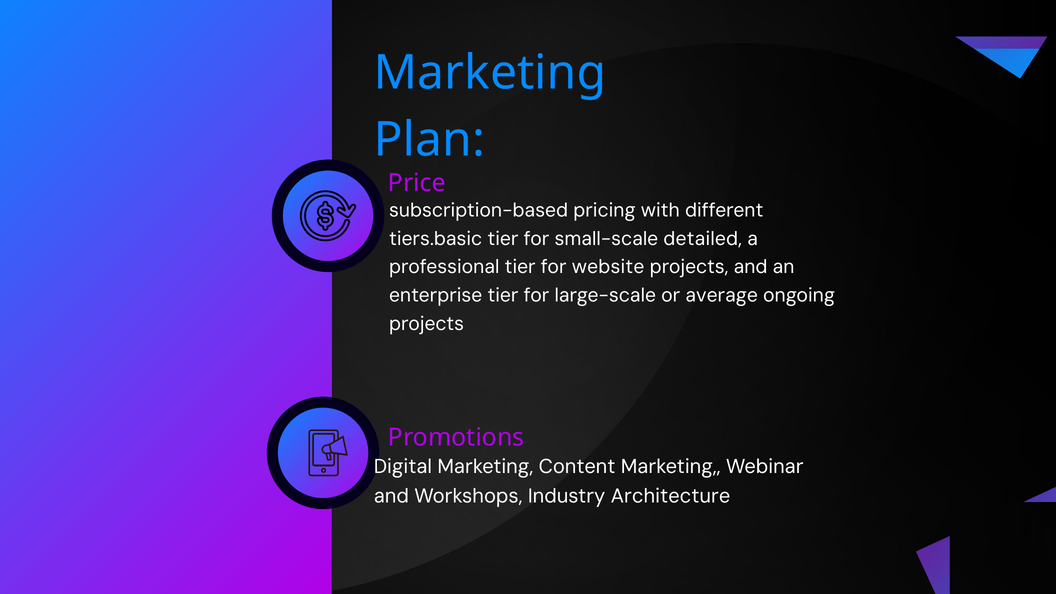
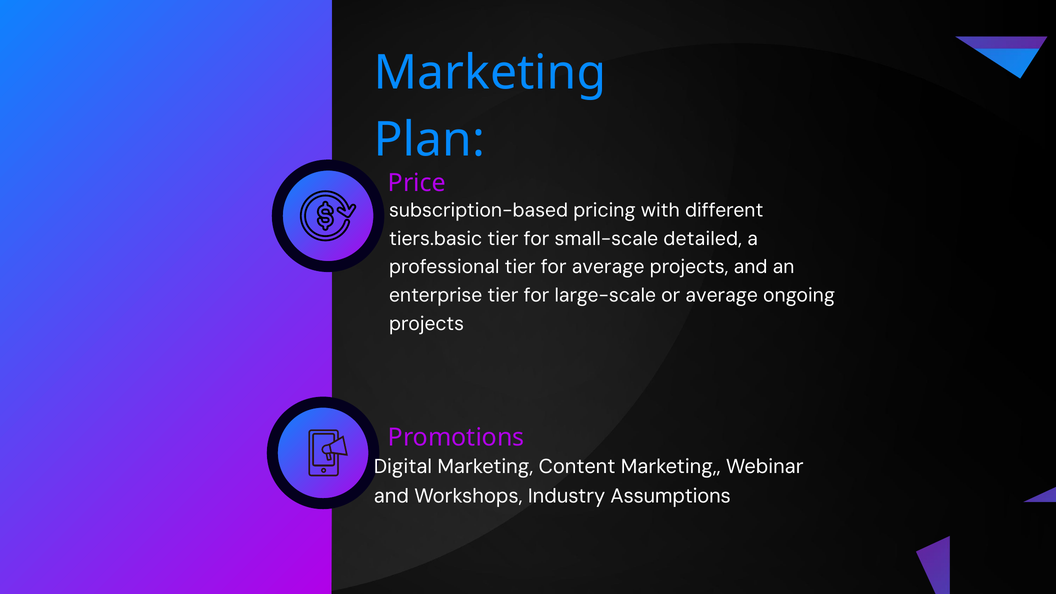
for website: website -> average
Architecture: Architecture -> Assumptions
